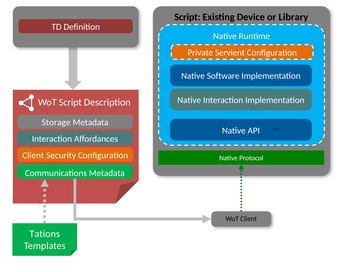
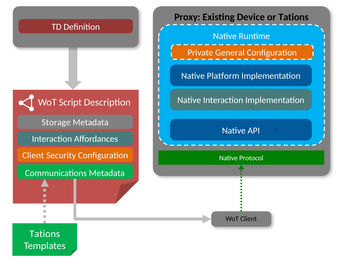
Script at (187, 17): Script -> Proxy
or Library: Library -> Tations
Servient: Servient -> General
Software: Software -> Platform
